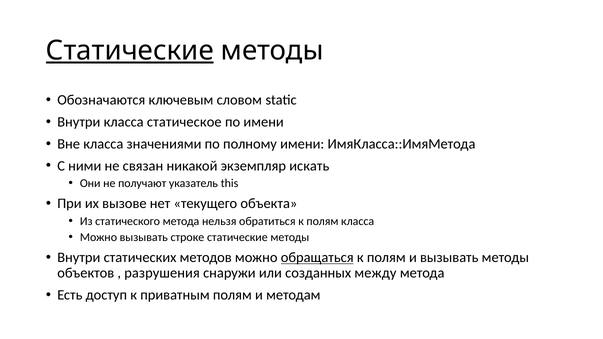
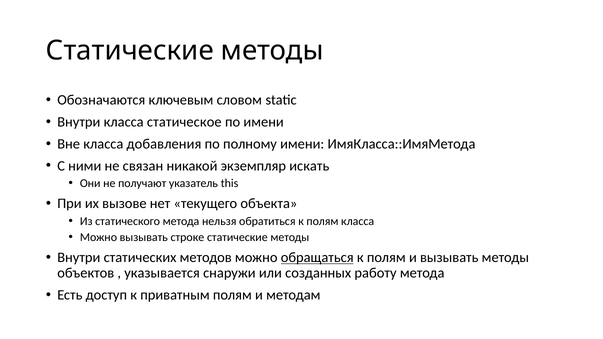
Статические at (130, 51) underline: present -> none
значениями: значениями -> добавления
разрушения: разрушения -> указывается
между: между -> работу
